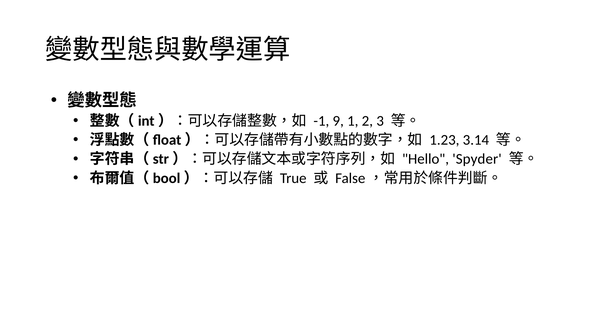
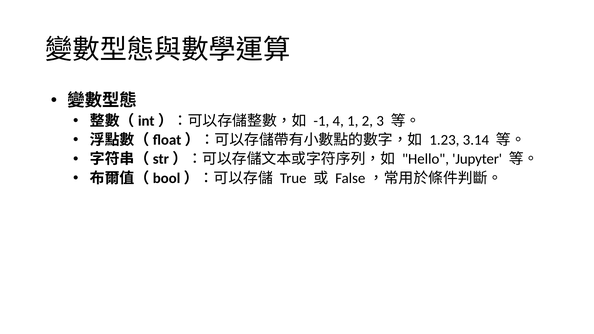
9: 9 -> 4
Spyder: Spyder -> Jupyter
